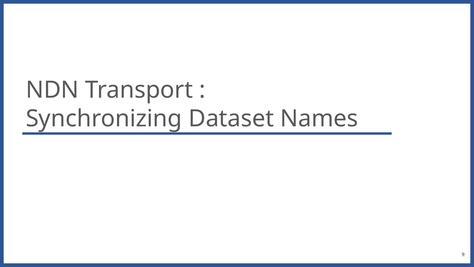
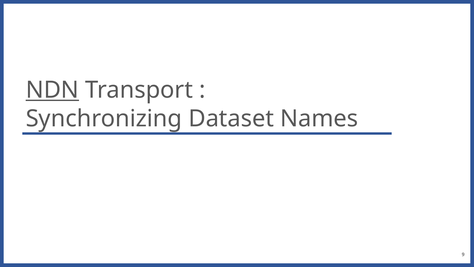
NDN underline: none -> present
